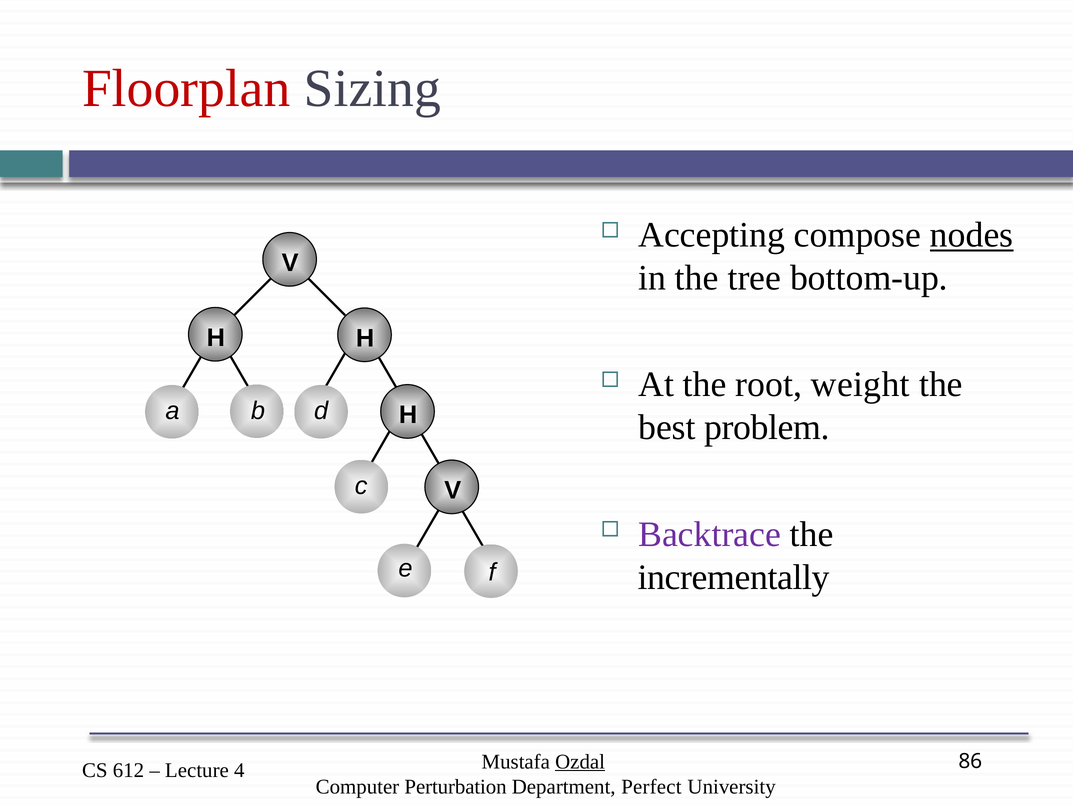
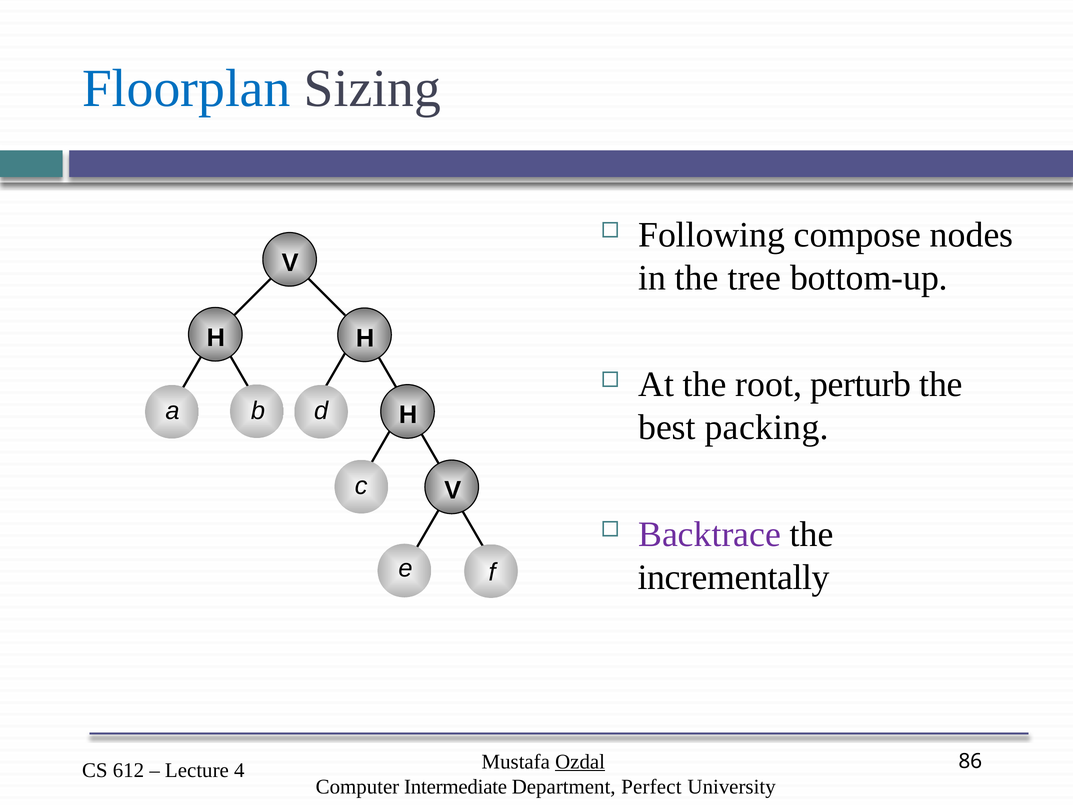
Floorplan colour: red -> blue
Accepting: Accepting -> Following
nodes underline: present -> none
weight: weight -> perturb
problem: problem -> packing
Perturbation: Perturbation -> Intermediate
